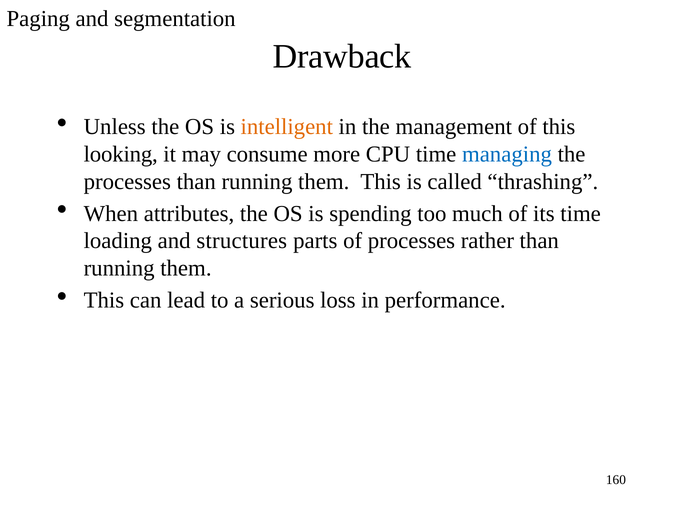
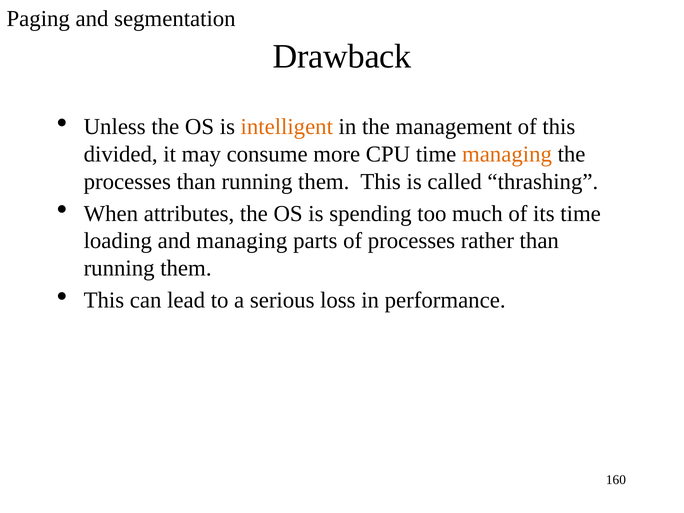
looking: looking -> divided
managing at (507, 154) colour: blue -> orange
and structures: structures -> managing
